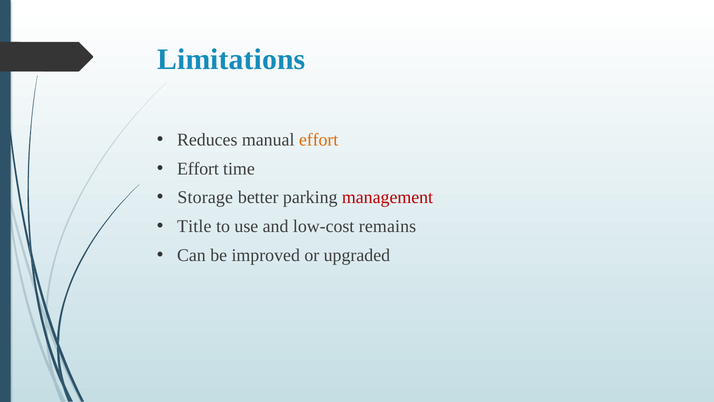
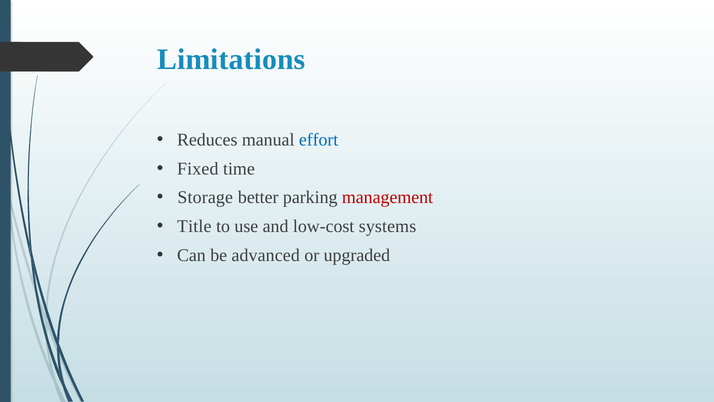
effort at (319, 140) colour: orange -> blue
Effort at (198, 168): Effort -> Fixed
remains: remains -> systems
improved: improved -> advanced
